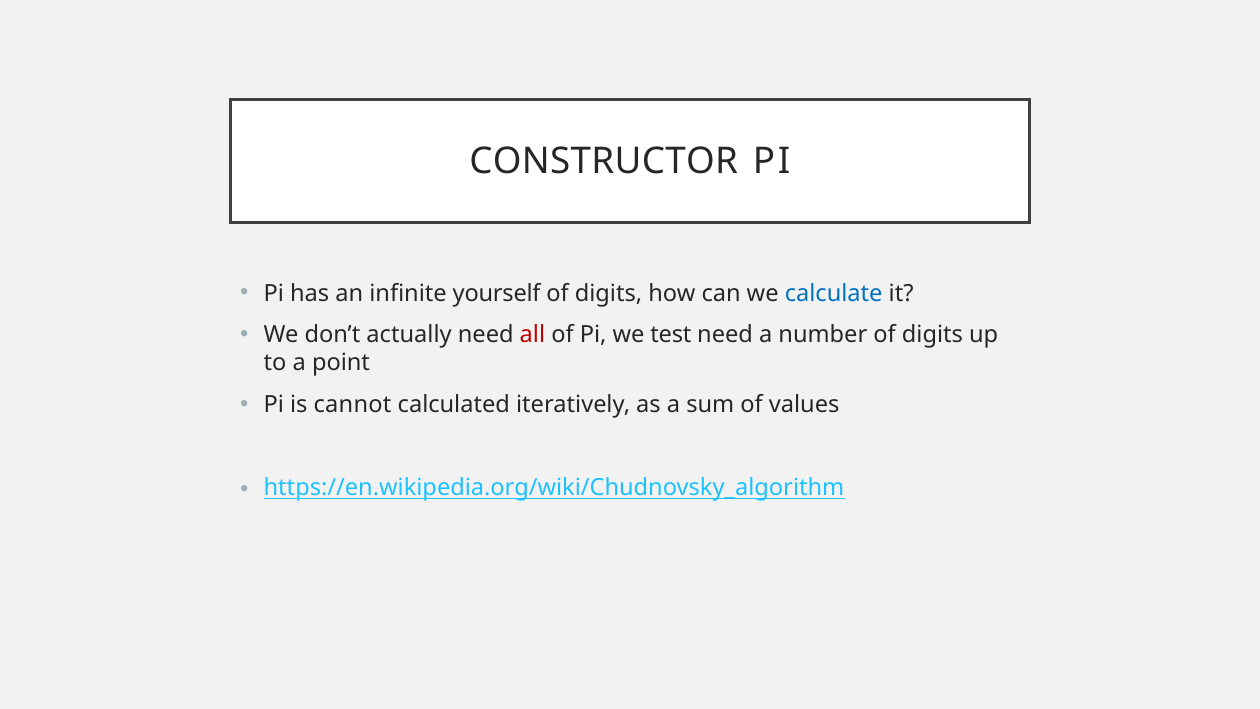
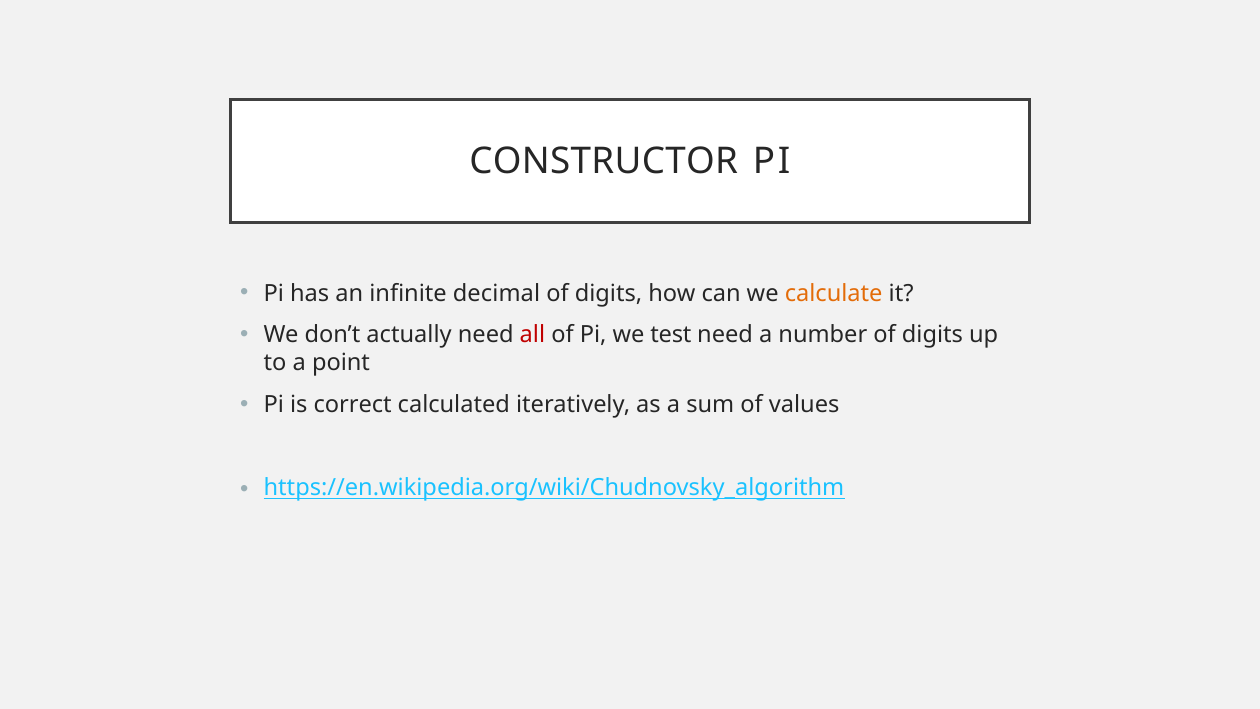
yourself: yourself -> decimal
calculate colour: blue -> orange
cannot: cannot -> correct
